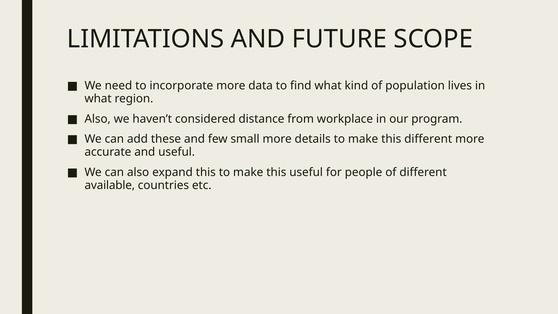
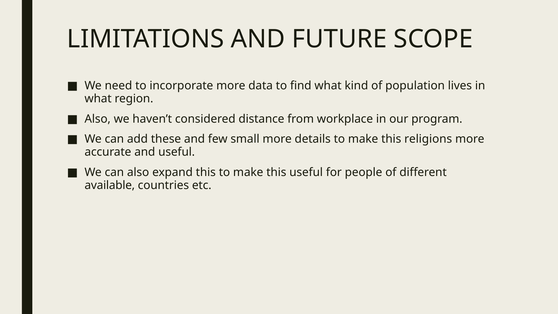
this different: different -> religions
